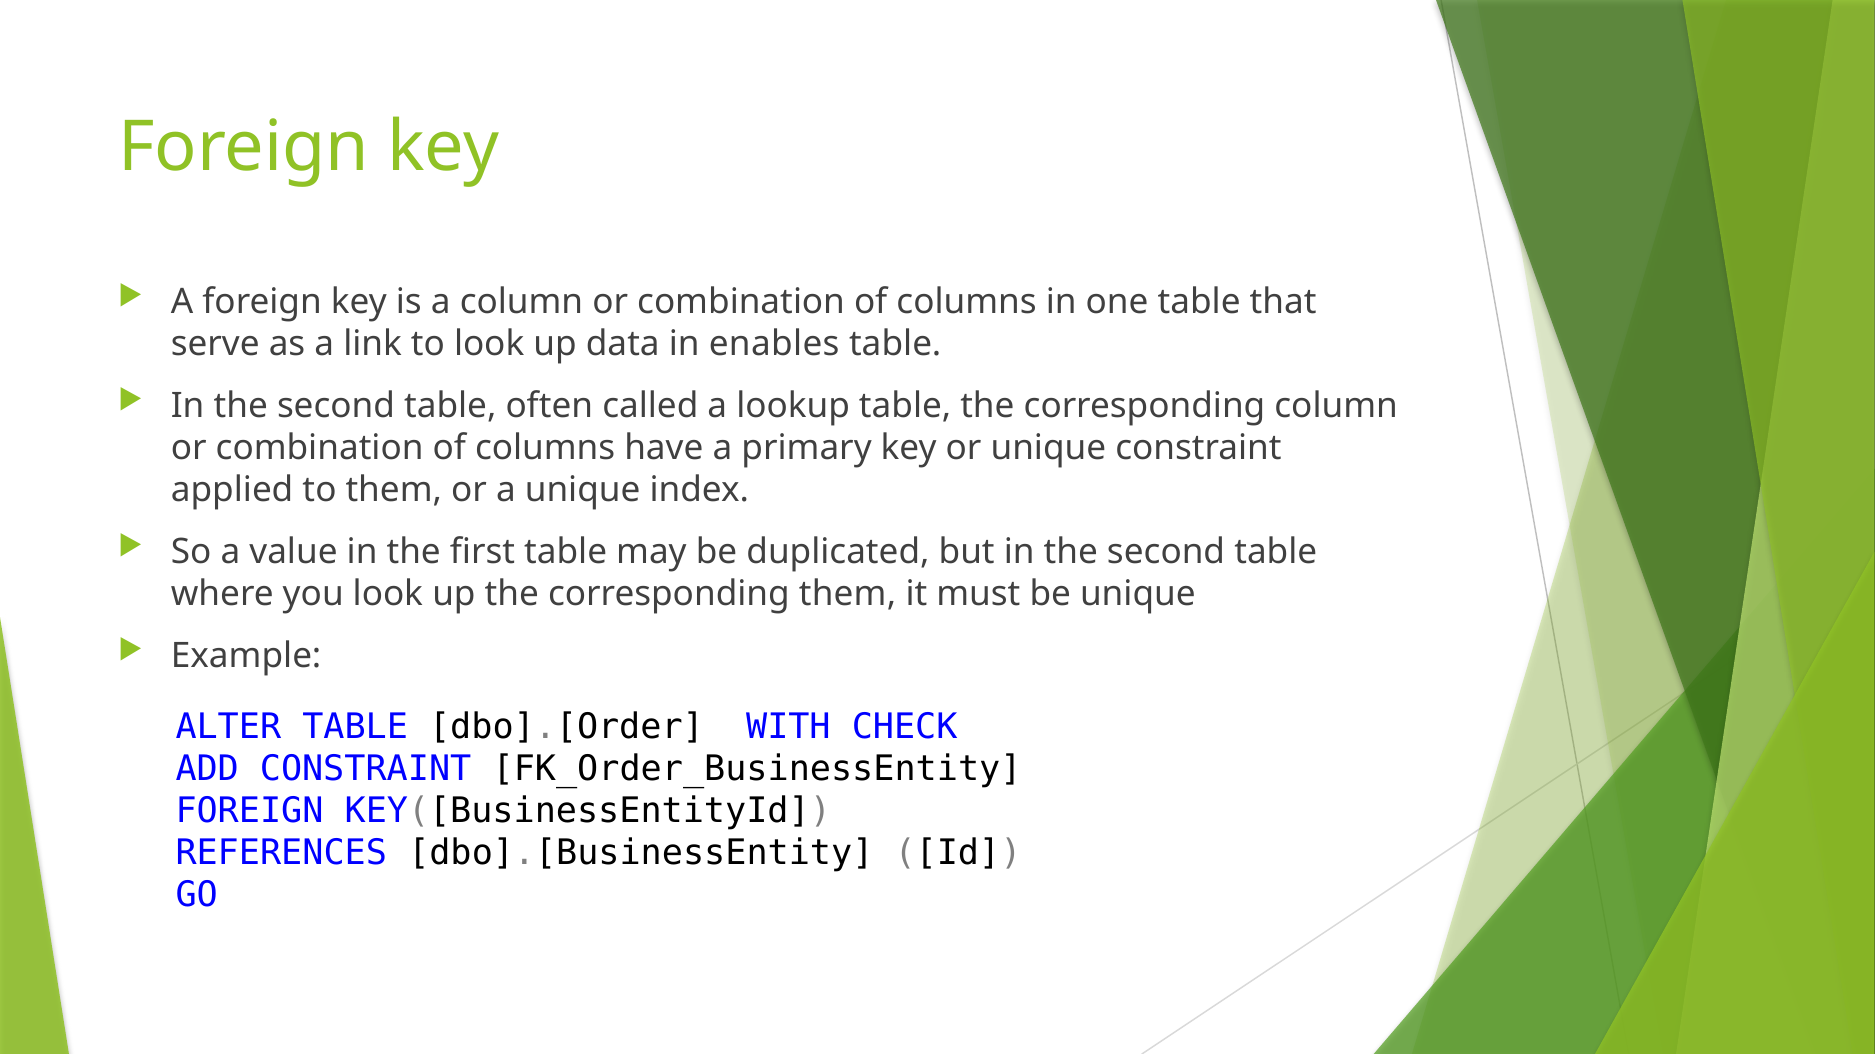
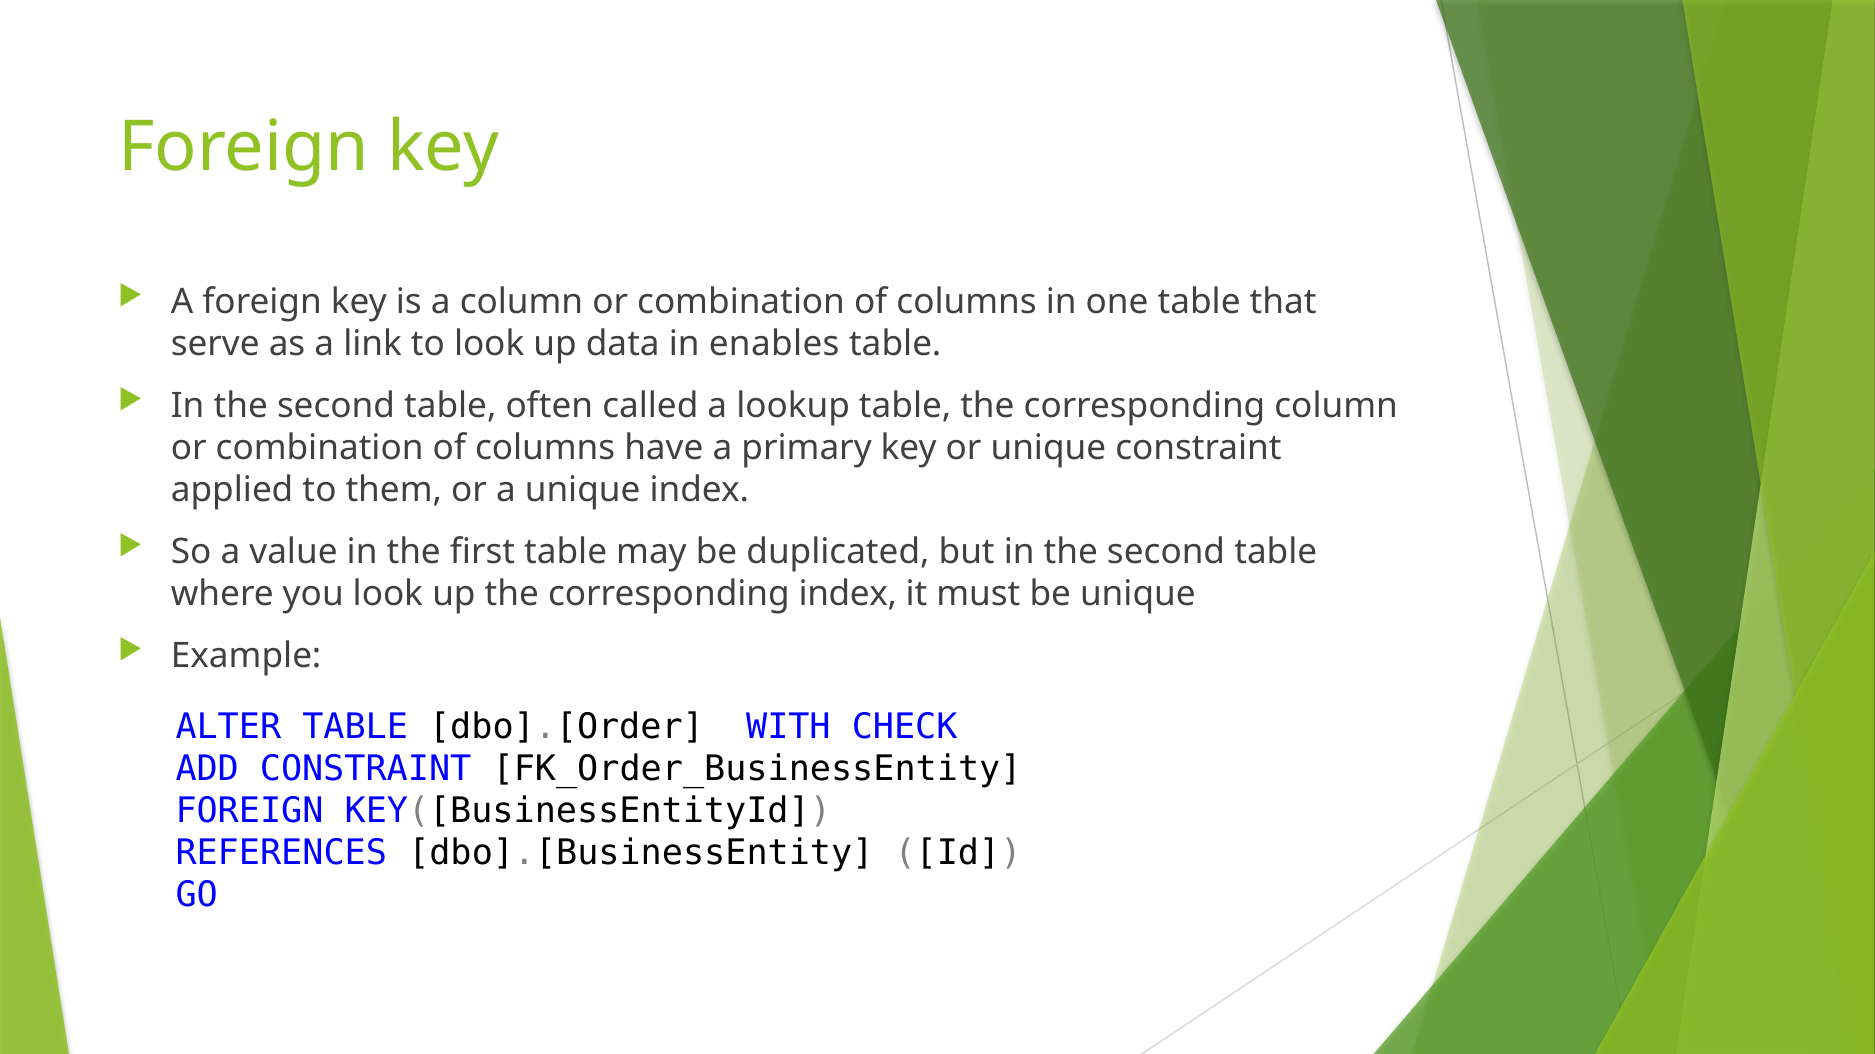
corresponding them: them -> index
